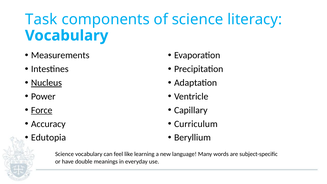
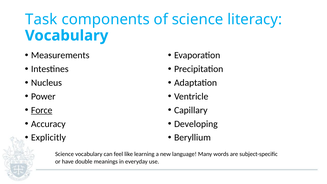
Nucleus underline: present -> none
Curriculum: Curriculum -> Developing
Edutopia: Edutopia -> Explicitly
